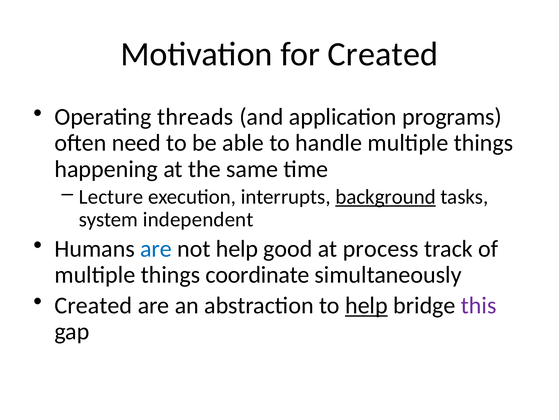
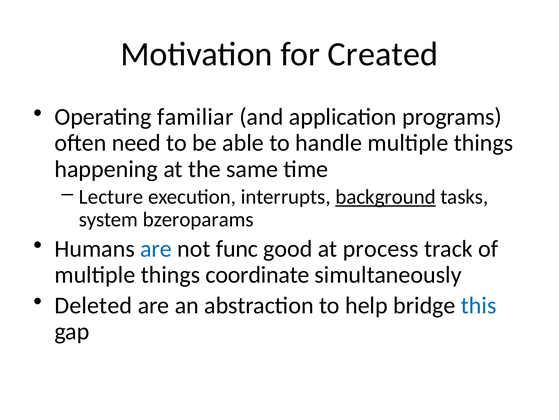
threads: threads -> familiar
independent: independent -> bzeroparams
not help: help -> func
Created at (93, 305): Created -> Deleted
help at (366, 305) underline: present -> none
this colour: purple -> blue
